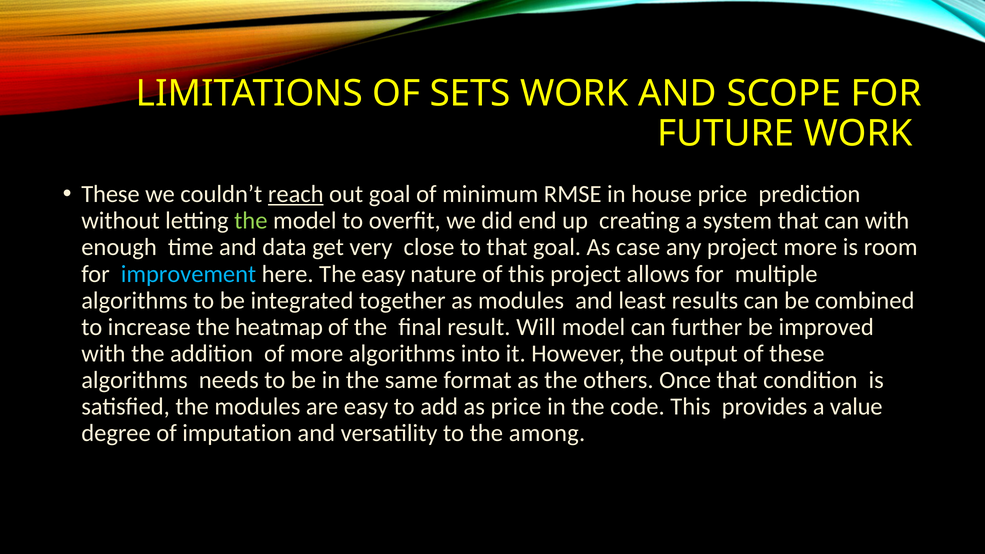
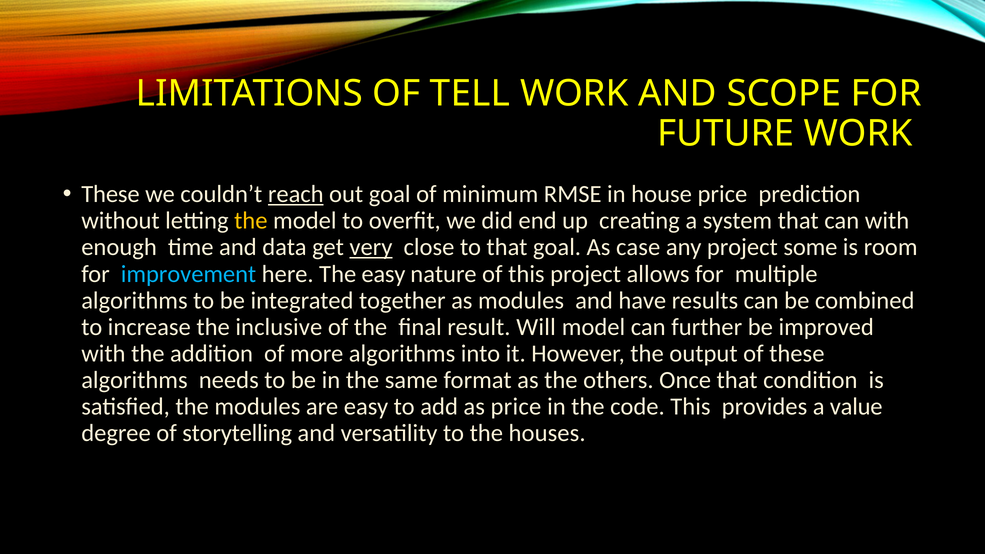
SETS: SETS -> TELL
the at (251, 221) colour: light green -> yellow
very underline: none -> present
project more: more -> some
least: least -> have
heatmap: heatmap -> inclusive
imputation: imputation -> storytelling
among: among -> houses
